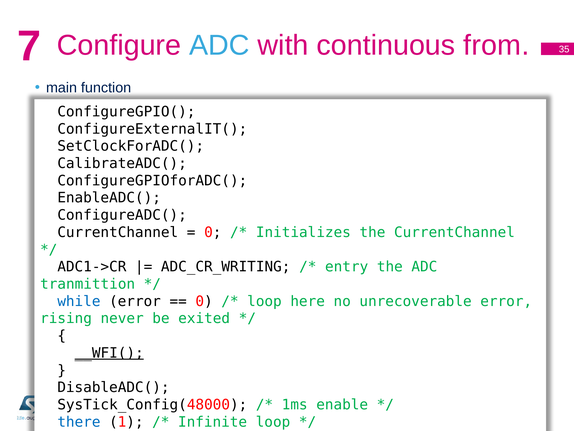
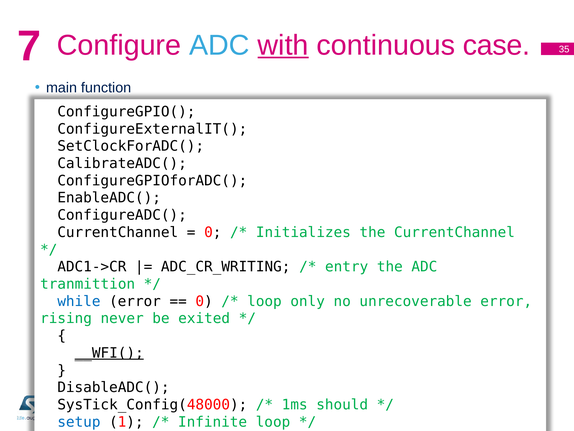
with underline: none -> present
from: from -> case
here: here -> only
enable: enable -> should
there: there -> setup
